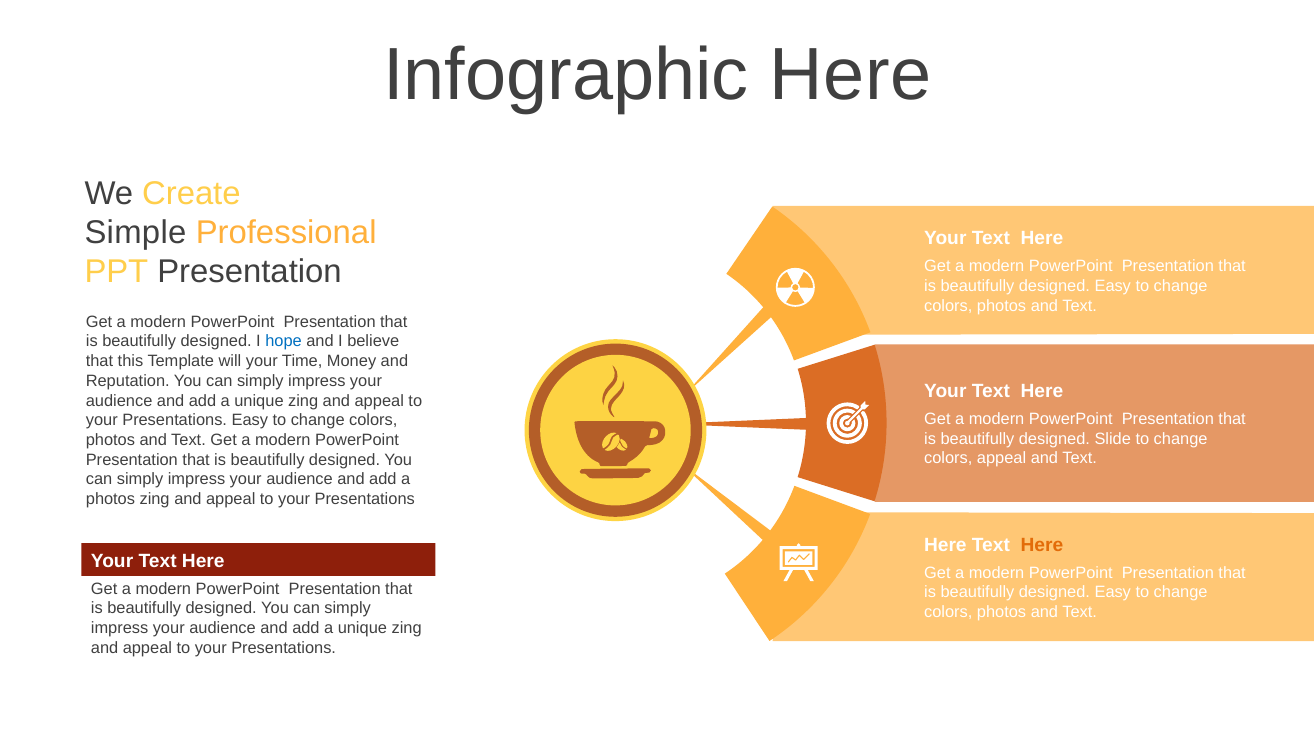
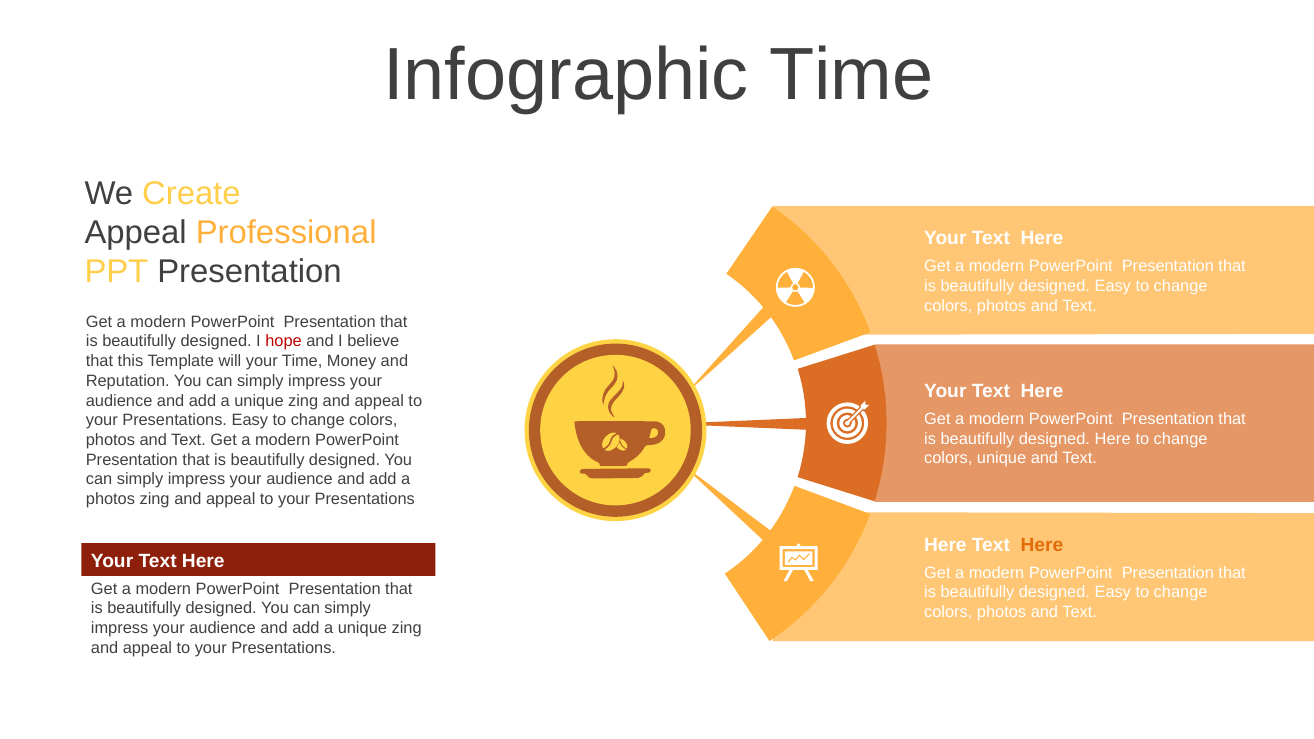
Infographic Here: Here -> Time
Simple at (135, 233): Simple -> Appeal
hope colour: blue -> red
designed Slide: Slide -> Here
colors appeal: appeal -> unique
